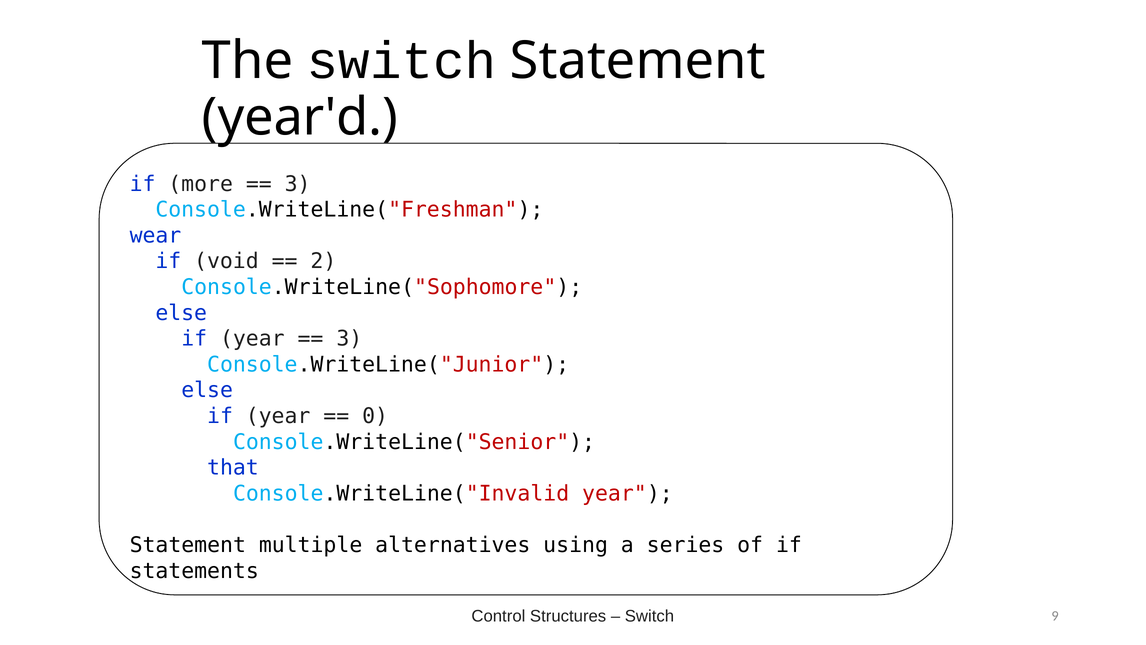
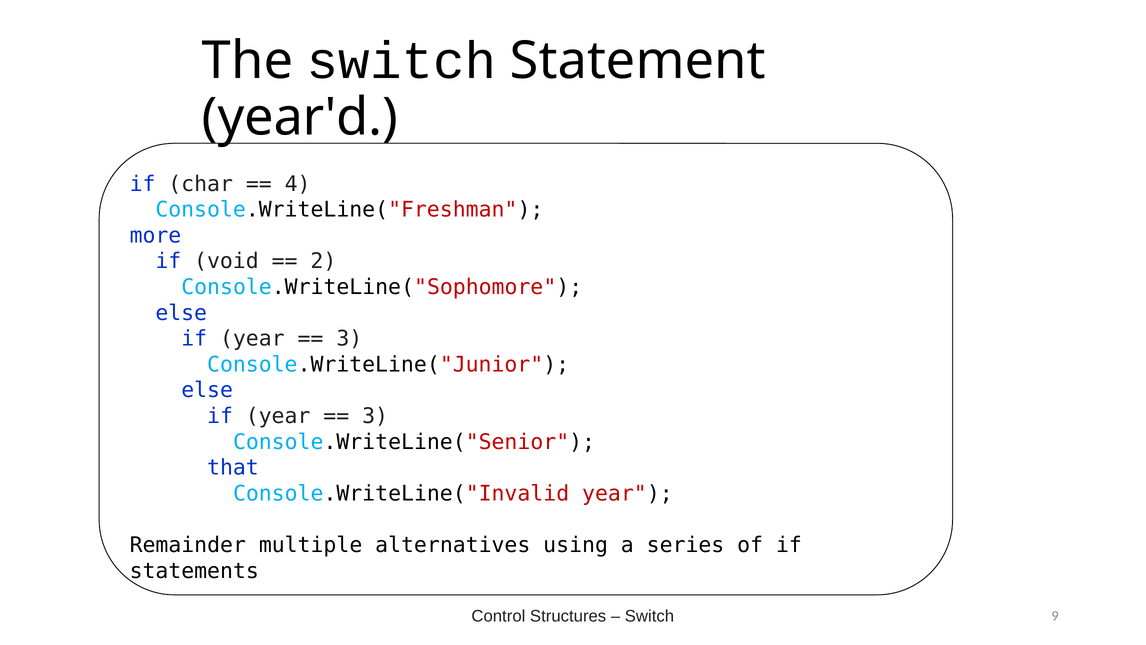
more: more -> char
3 at (298, 184): 3 -> 4
wear: wear -> more
0 at (375, 416): 0 -> 3
Statement at (188, 545): Statement -> Remainder
